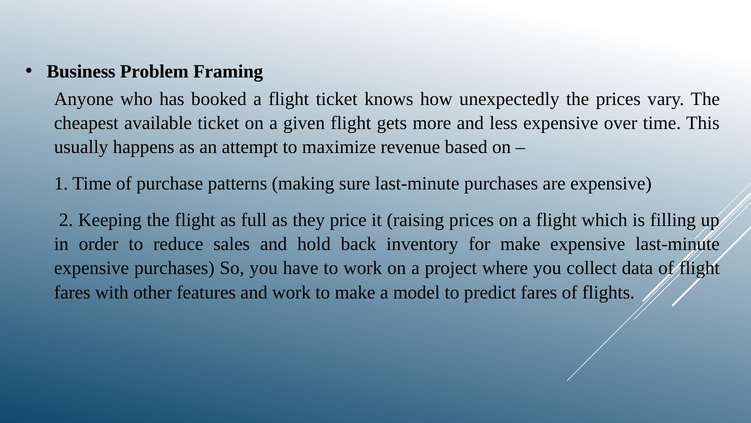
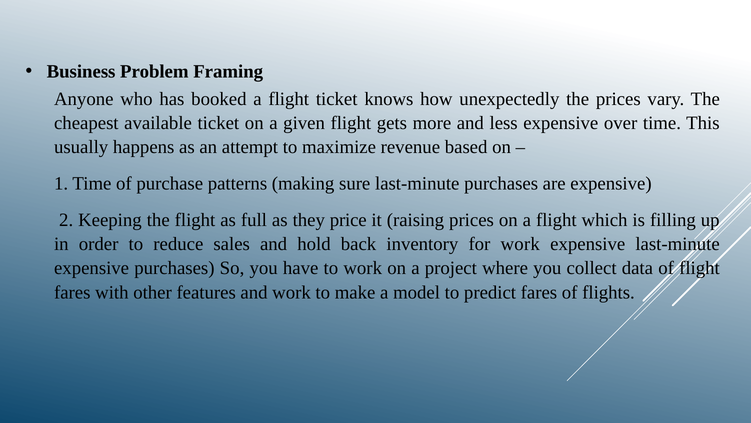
for make: make -> work
